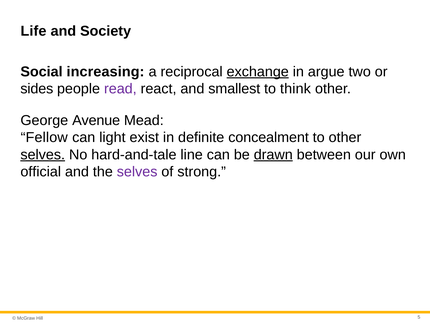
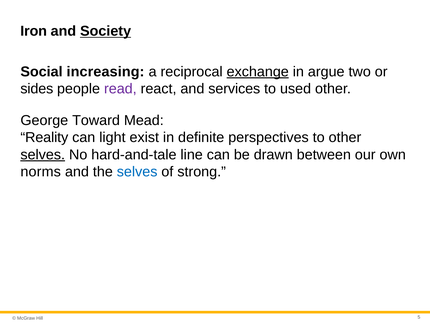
Life: Life -> Iron
Society underline: none -> present
smallest: smallest -> services
think: think -> used
Avenue: Avenue -> Toward
Fellow: Fellow -> Reality
concealment: concealment -> perspectives
drawn underline: present -> none
official: official -> norms
selves at (137, 172) colour: purple -> blue
